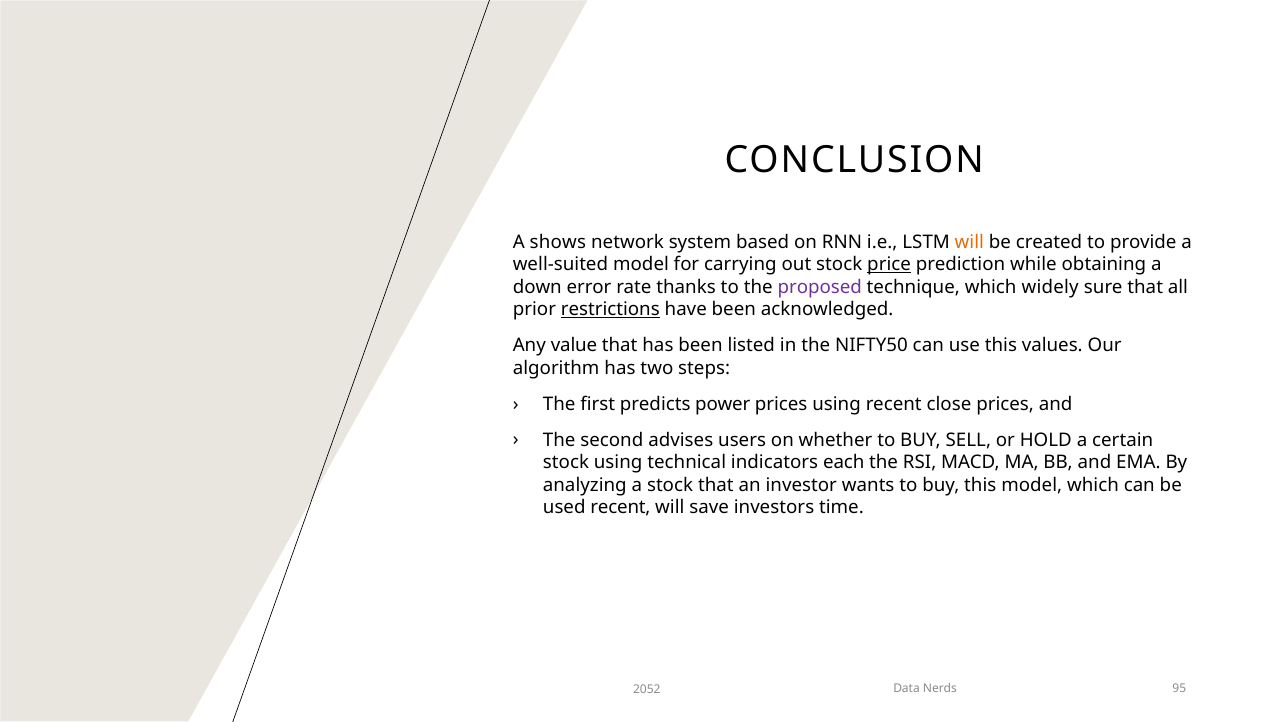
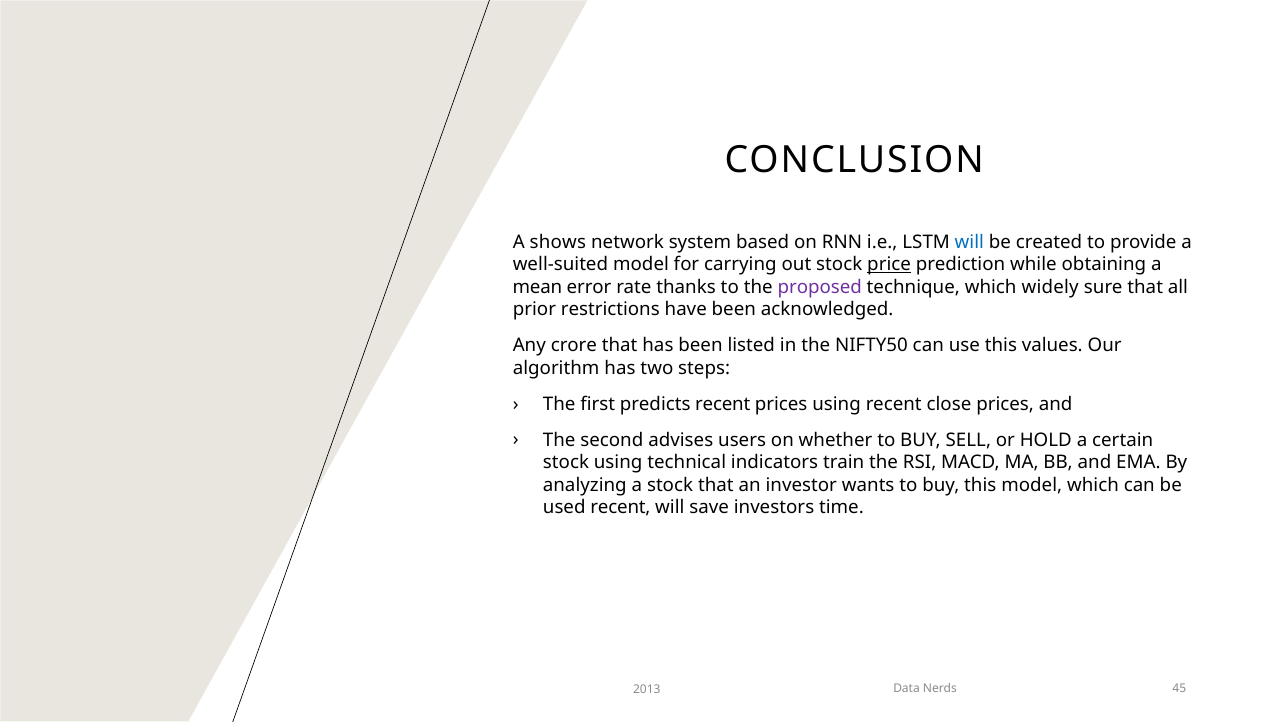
will at (969, 242) colour: orange -> blue
down: down -> mean
restrictions underline: present -> none
value: value -> crore
predicts power: power -> recent
each: each -> train
95: 95 -> 45
2052: 2052 -> 2013
